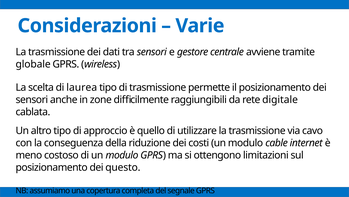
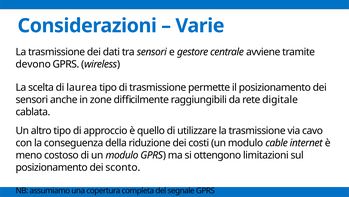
globale: globale -> devono
questo: questo -> sconto
